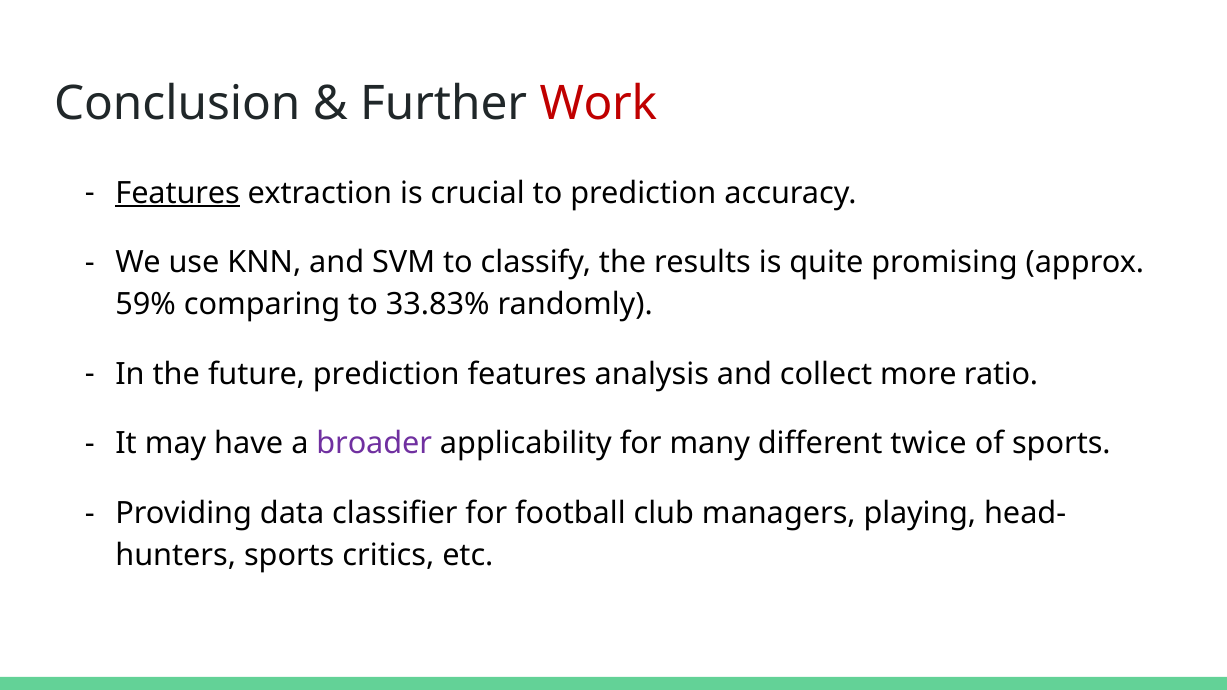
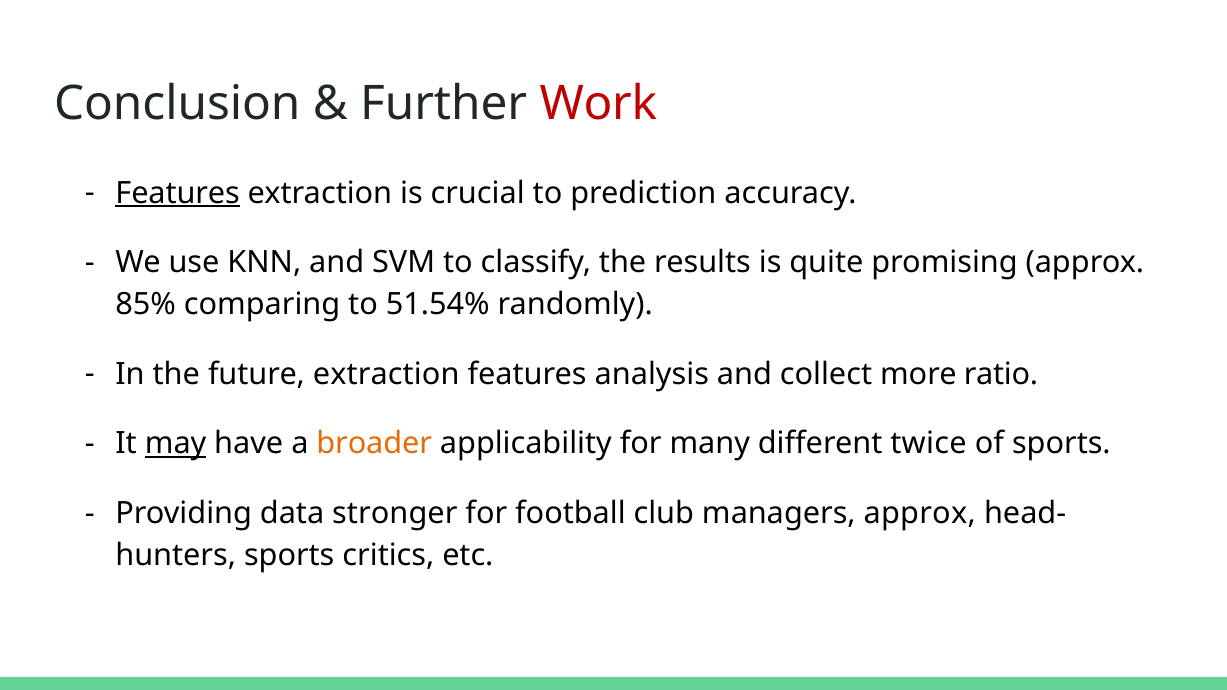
59%: 59% -> 85%
33.83%: 33.83% -> 51.54%
future prediction: prediction -> extraction
may underline: none -> present
broader colour: purple -> orange
classifier: classifier -> stronger
managers playing: playing -> approx
